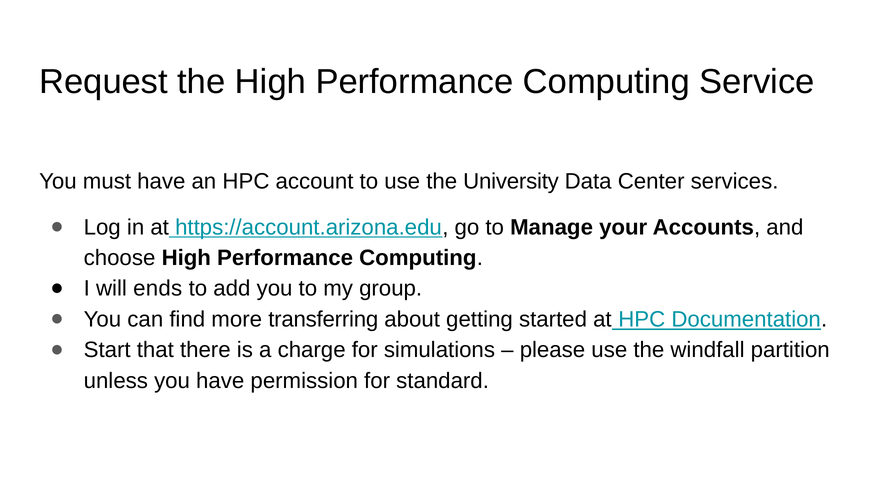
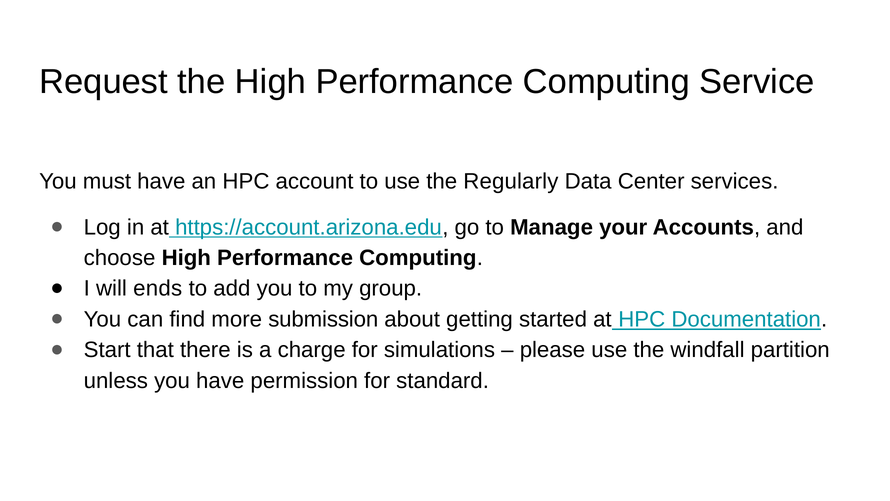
University: University -> Regularly
transferring: transferring -> submission
